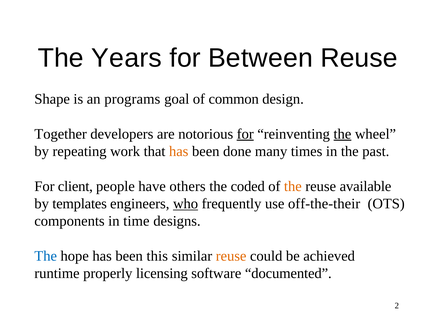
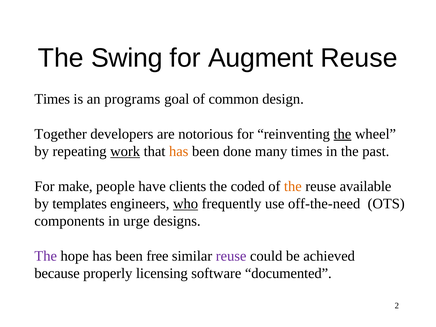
Years: Years -> Swing
Between: Between -> Augment
Shape at (52, 99): Shape -> Times
for at (245, 134) underline: present -> none
work underline: none -> present
client: client -> make
others: others -> clients
off-the-their: off-the-their -> off-the-need
time: time -> urge
The at (46, 256) colour: blue -> purple
this: this -> free
reuse at (231, 256) colour: orange -> purple
runtime: runtime -> because
